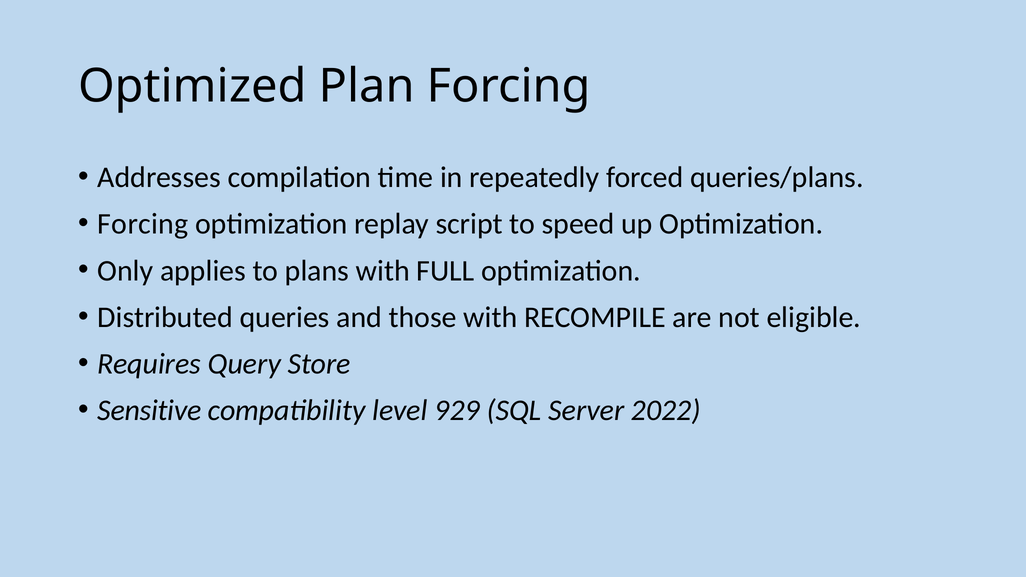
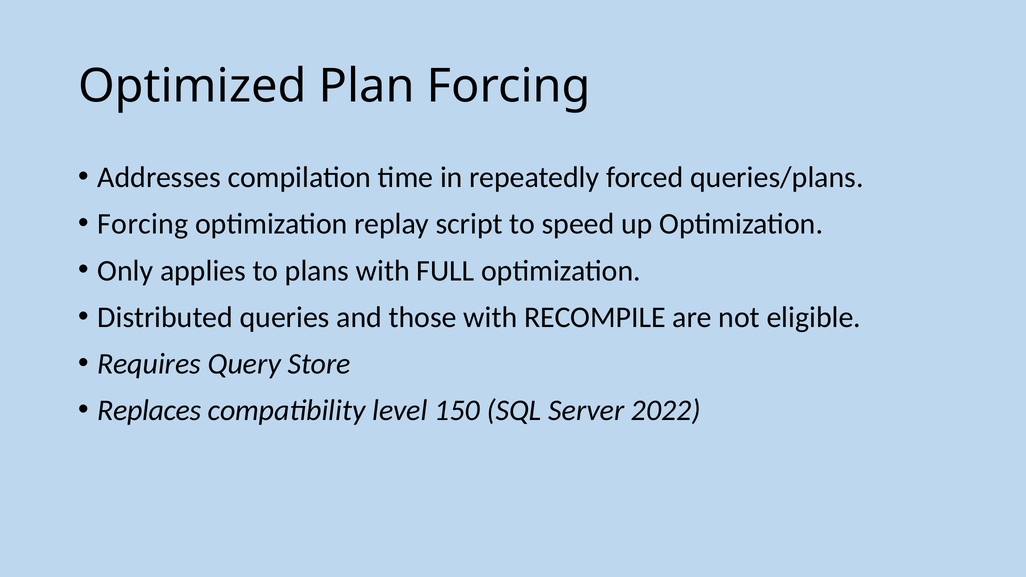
Sensitive: Sensitive -> Replaces
929: 929 -> 150
